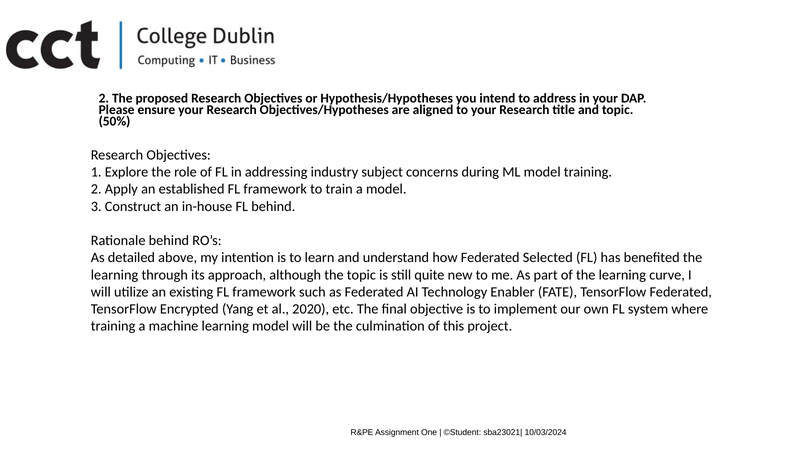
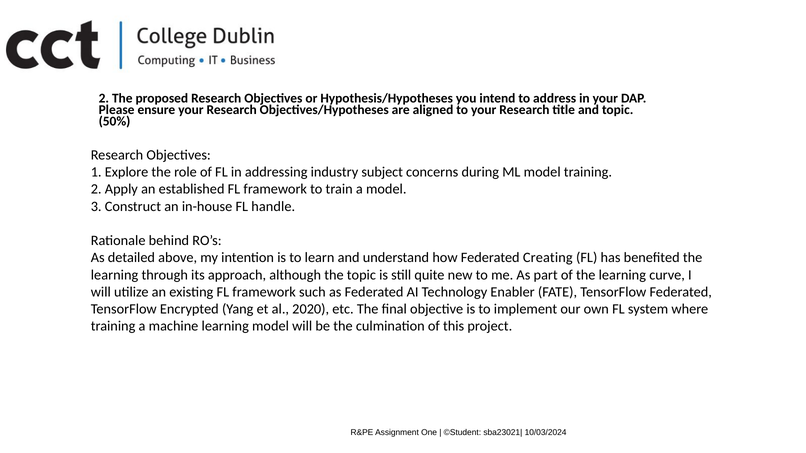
FL behind: behind -> handle
Selected: Selected -> Creating
